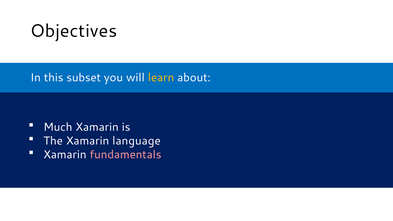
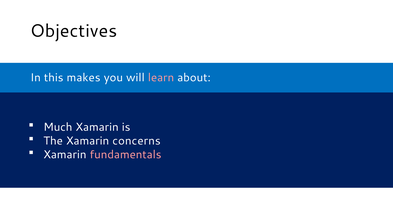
subset: subset -> makes
learn colour: yellow -> pink
language: language -> concerns
